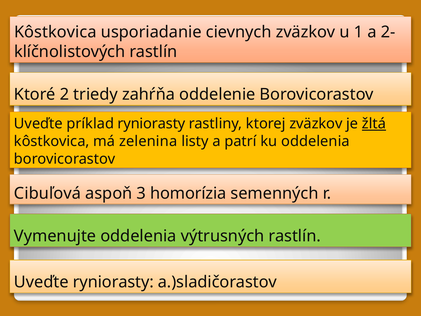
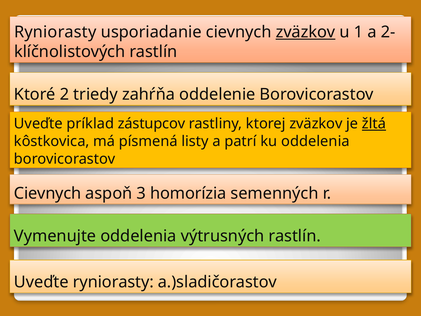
Kôstkovica at (55, 32): Kôstkovica -> Ryniorasty
zväzkov at (306, 32) underline: none -> present
príklad ryniorasty: ryniorasty -> zástupcov
zelenina: zelenina -> písmená
Cibuľová at (47, 193): Cibuľová -> Cievnych
